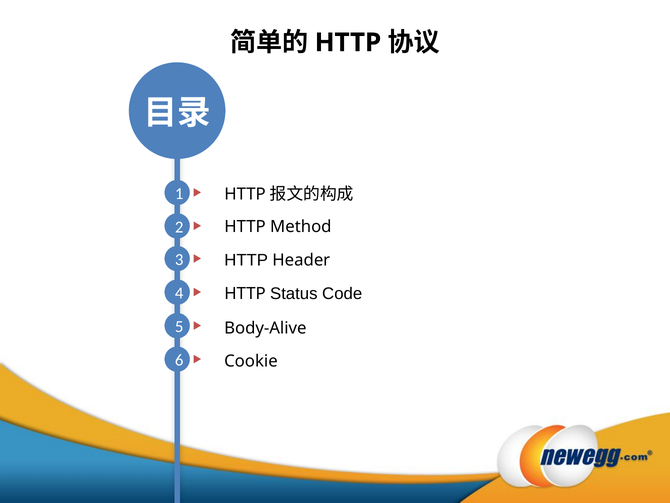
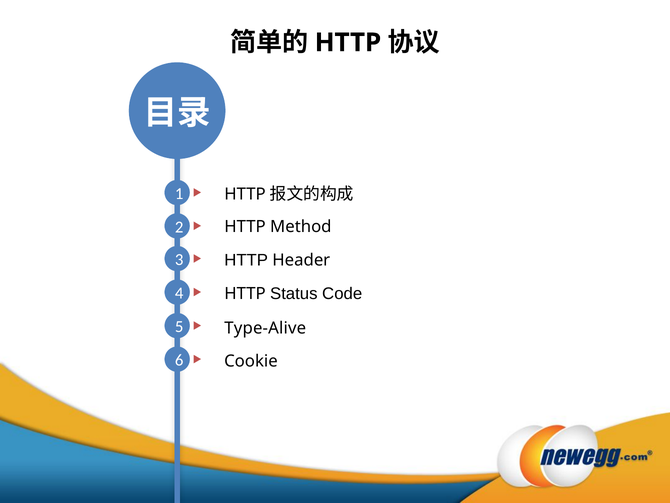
Body-Alive: Body-Alive -> Type-Alive
